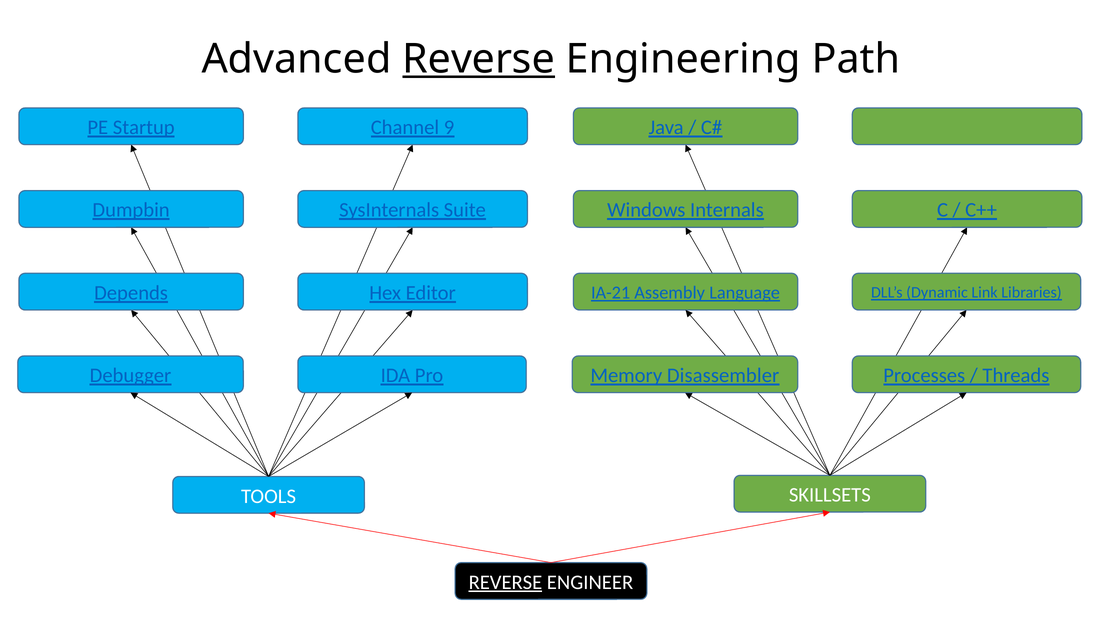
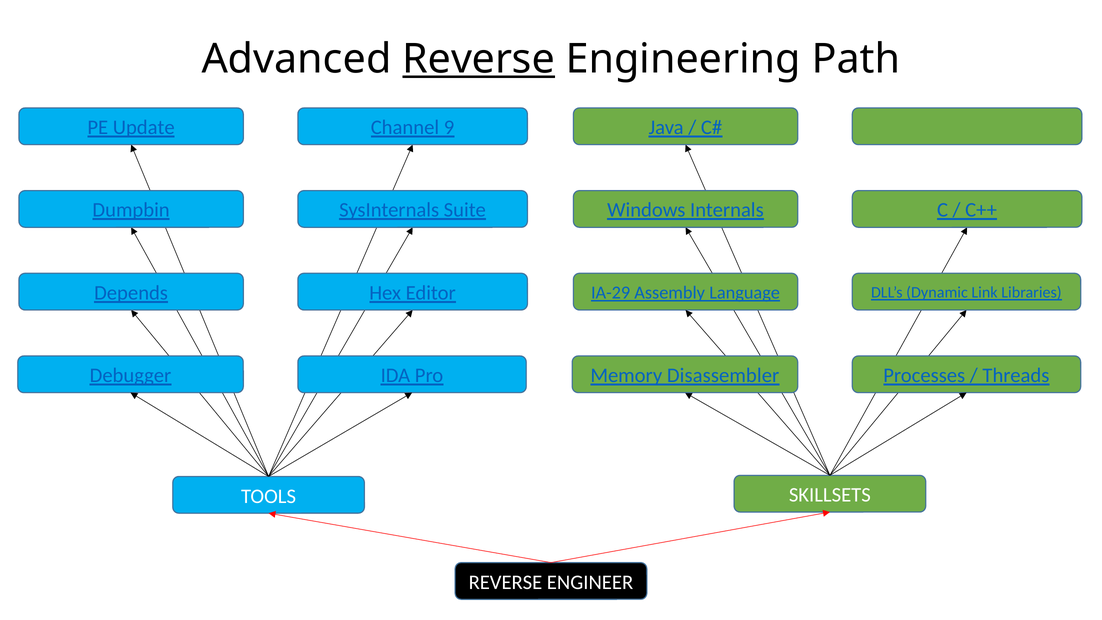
Startup: Startup -> Update
IA-21: IA-21 -> IA-29
REVERSE at (505, 582) underline: present -> none
